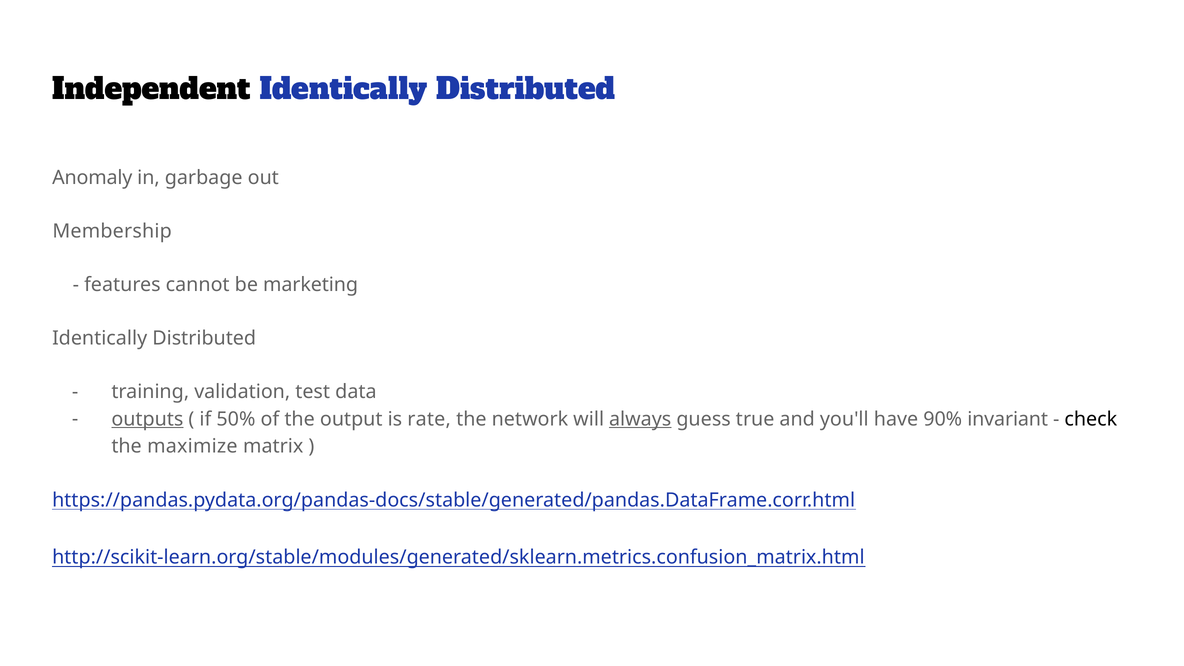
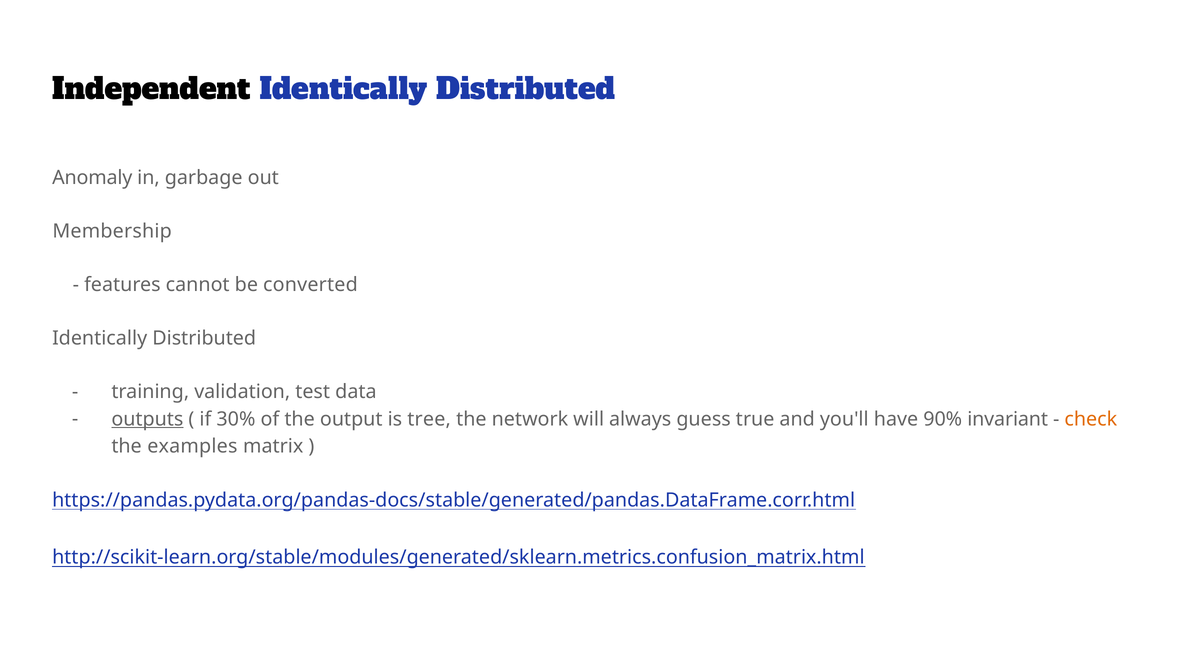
marketing: marketing -> converted
50%: 50% -> 30%
rate: rate -> tree
always underline: present -> none
check colour: black -> orange
maximize: maximize -> examples
